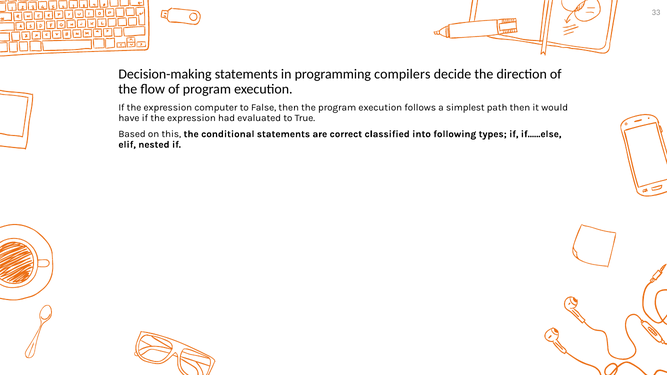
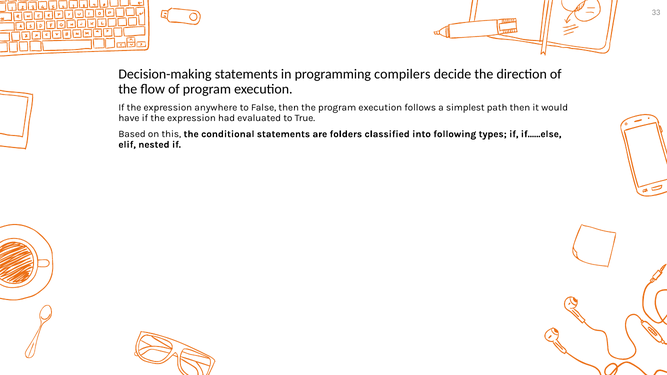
computer: computer -> anywhere
correct: correct -> folders
